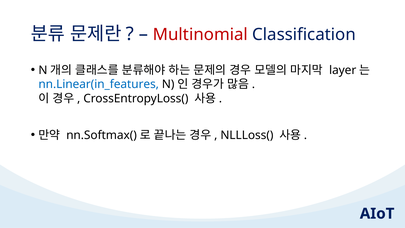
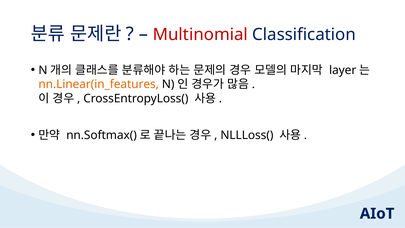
nn.Linear(in_features colour: blue -> orange
